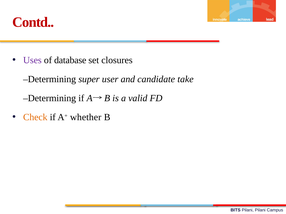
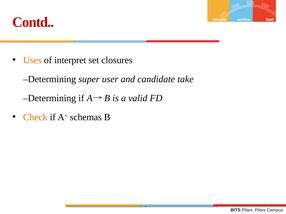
Uses colour: purple -> orange
database: database -> interpret
whether: whether -> schemas
